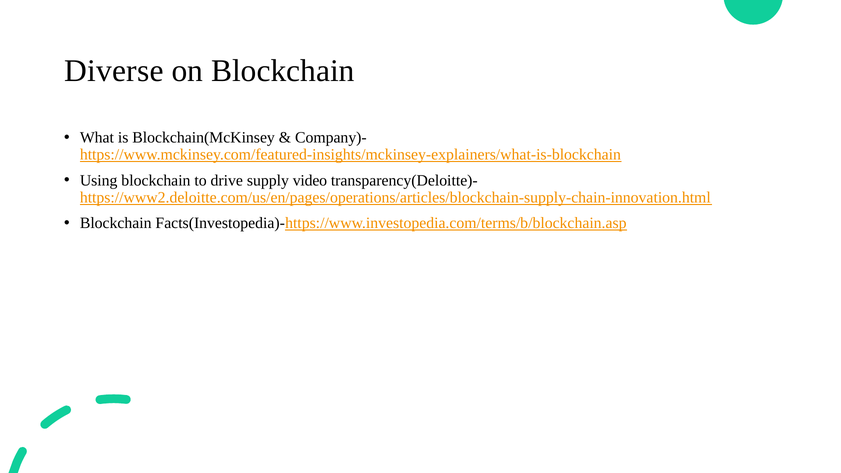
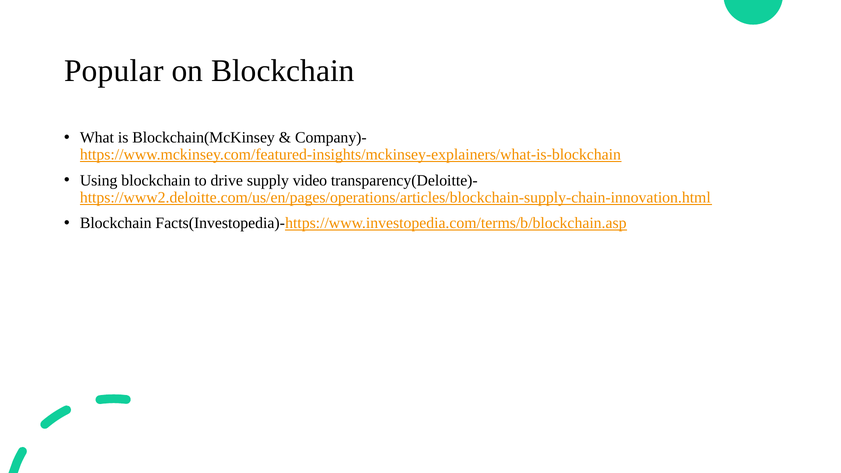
Diverse: Diverse -> Popular
